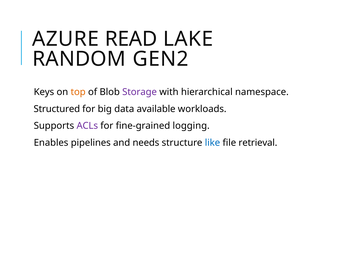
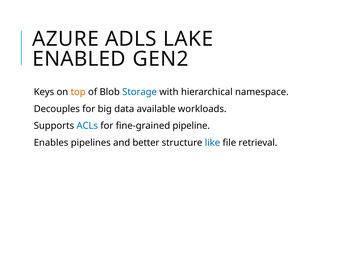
READ: READ -> ADLS
RANDOM: RANDOM -> ENABLED
Storage colour: purple -> blue
Structured: Structured -> Decouples
ACLs colour: purple -> blue
logging: logging -> pipeline
needs: needs -> better
